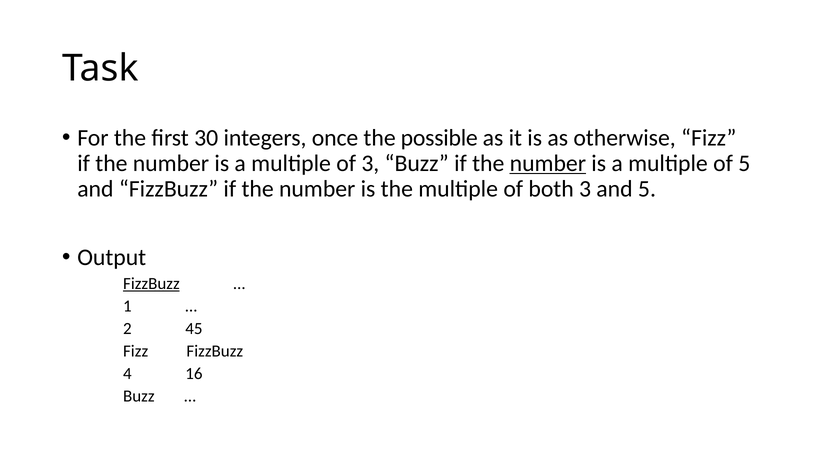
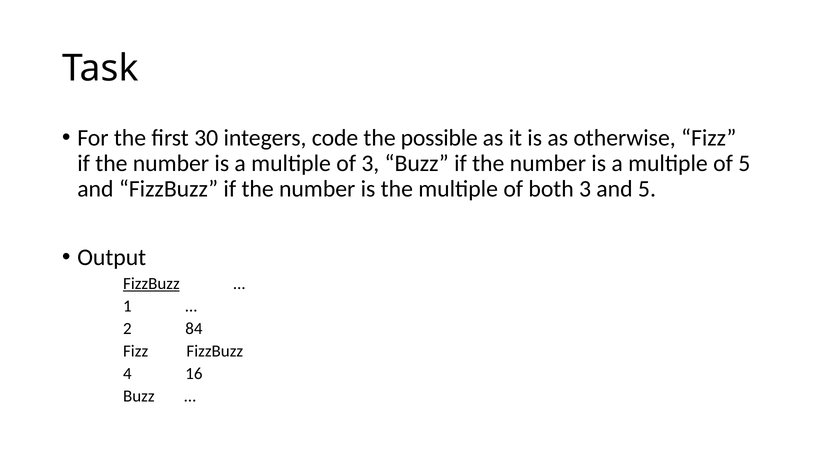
once: once -> code
number at (548, 163) underline: present -> none
45: 45 -> 84
